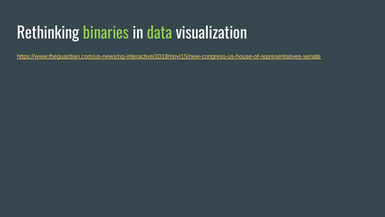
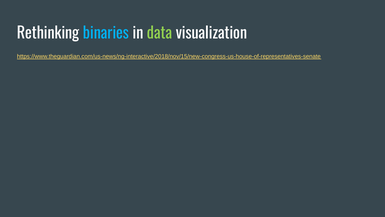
binaries colour: light green -> light blue
